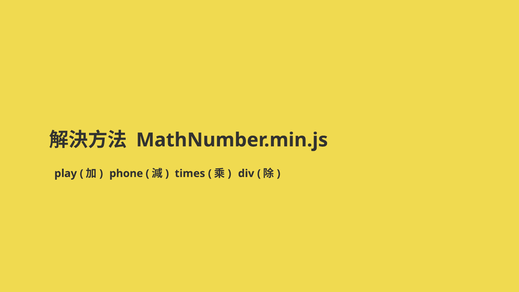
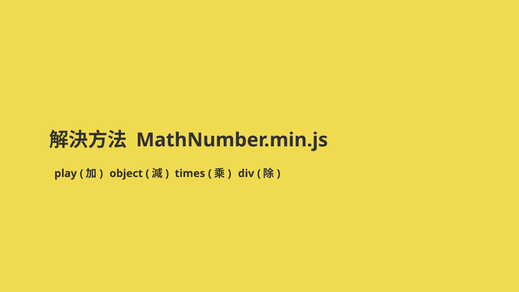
phone: phone -> object
